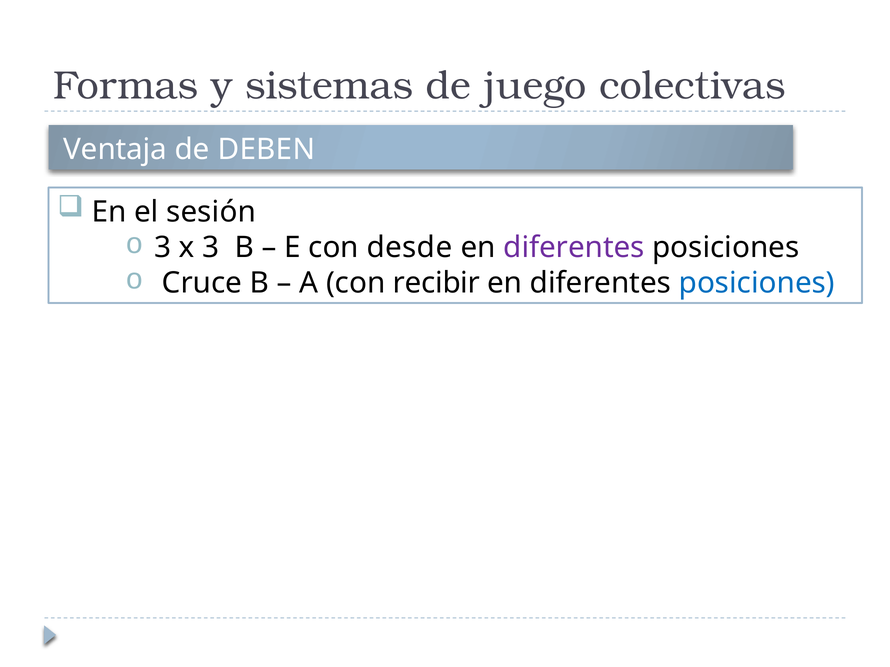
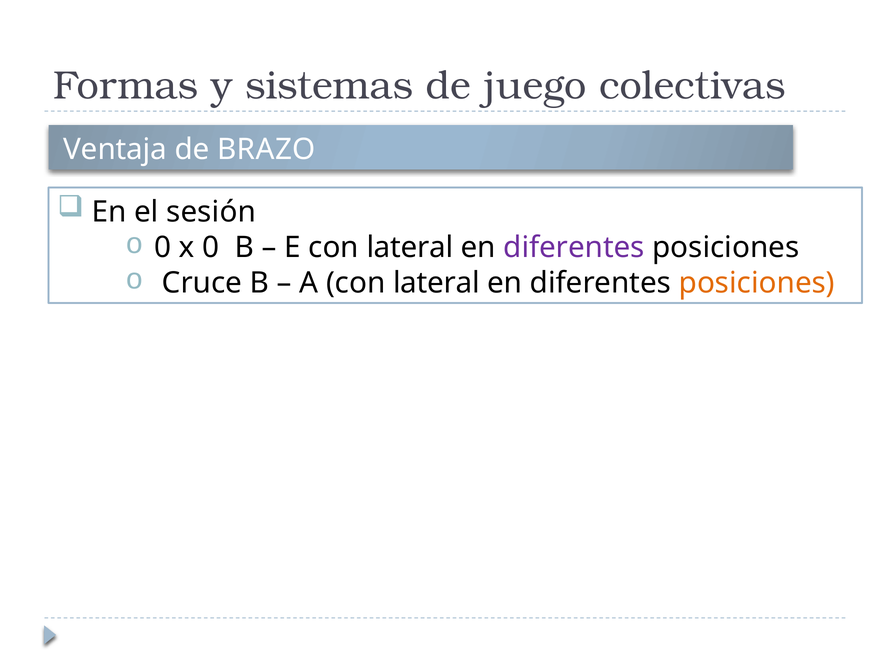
DEBEN: DEBEN -> BRAZO
3 at (163, 248): 3 -> 0
x 3: 3 -> 0
E con desde: desde -> lateral
A con recibir: recibir -> lateral
posiciones at (757, 283) colour: blue -> orange
